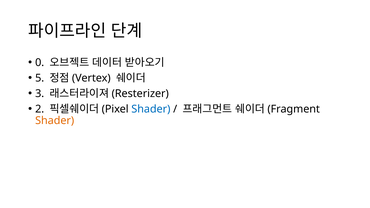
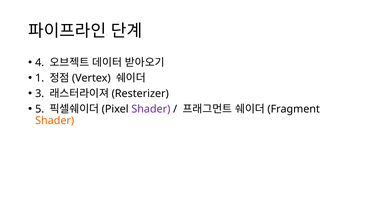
0: 0 -> 4
5: 5 -> 1
2: 2 -> 5
Shader at (151, 109) colour: blue -> purple
